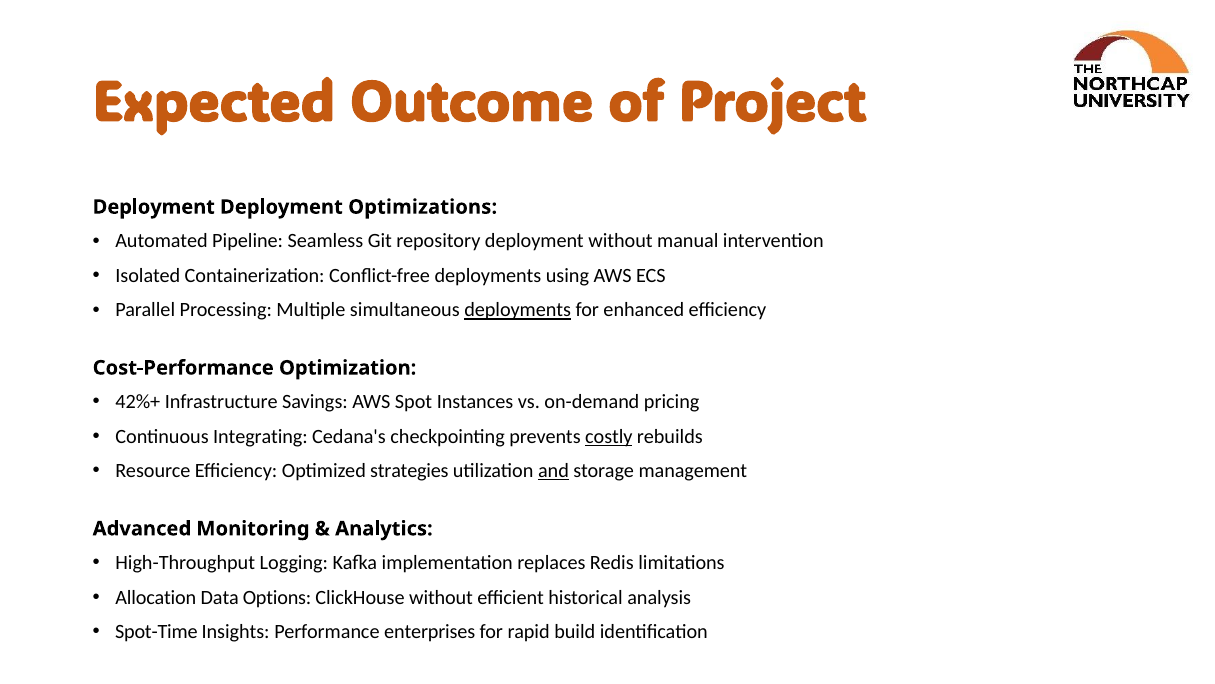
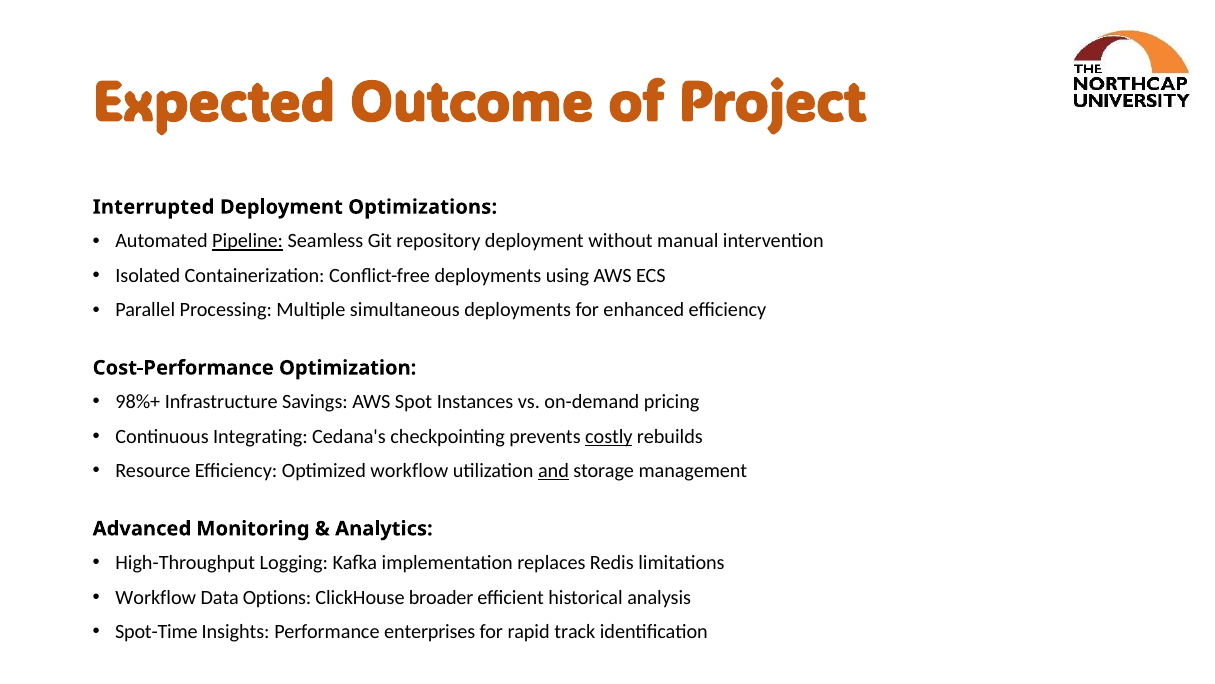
Deployment at (154, 207): Deployment -> Interrupted
Pipeline underline: none -> present
deployments at (518, 310) underline: present -> none
42%+: 42%+ -> 98%+
Optimized strategies: strategies -> workflow
Allocation at (156, 597): Allocation -> Workflow
ClickHouse without: without -> broader
build: build -> track
